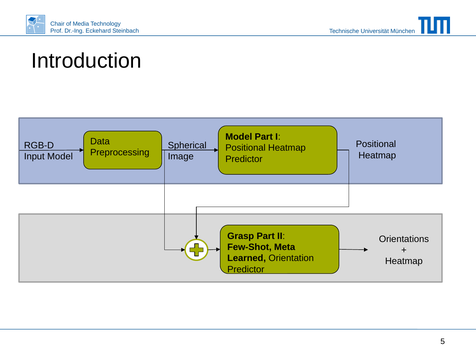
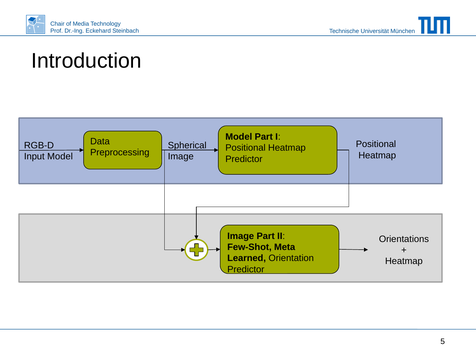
Grasp at (241, 236): Grasp -> Image
